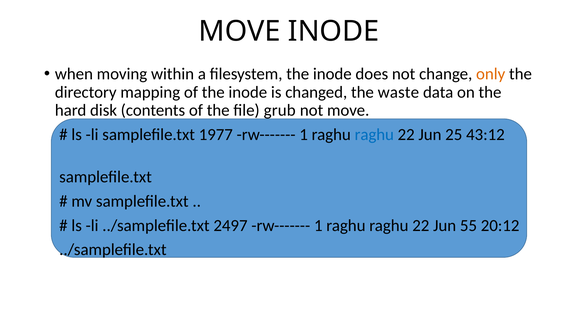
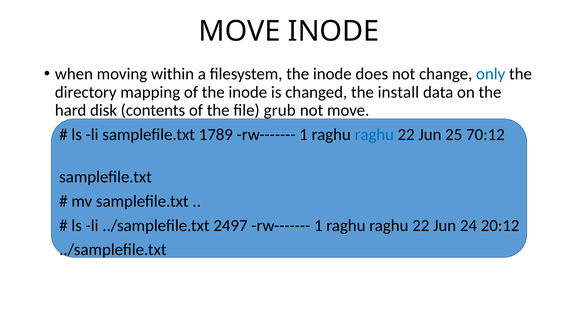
only colour: orange -> blue
waste: waste -> install
1977: 1977 -> 1789
43:12: 43:12 -> 70:12
55: 55 -> 24
